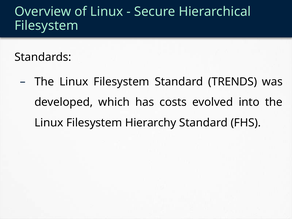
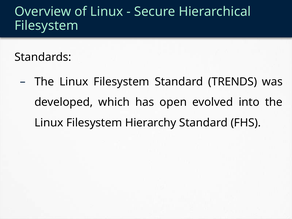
costs: costs -> open
